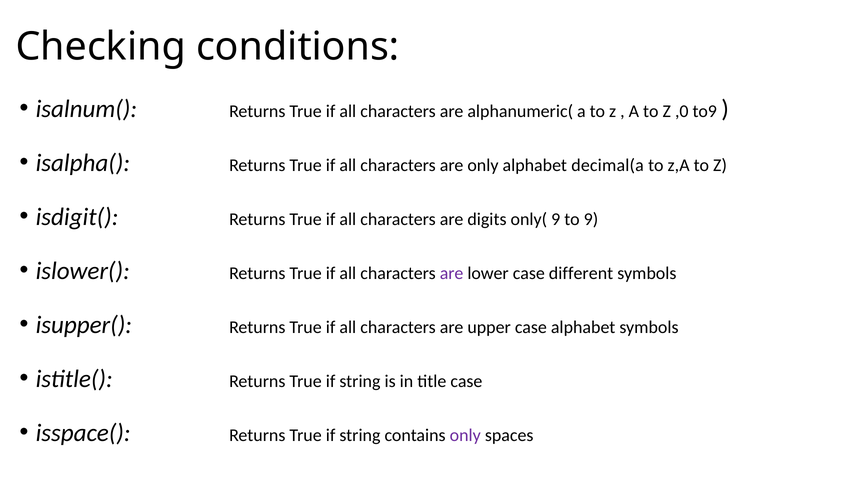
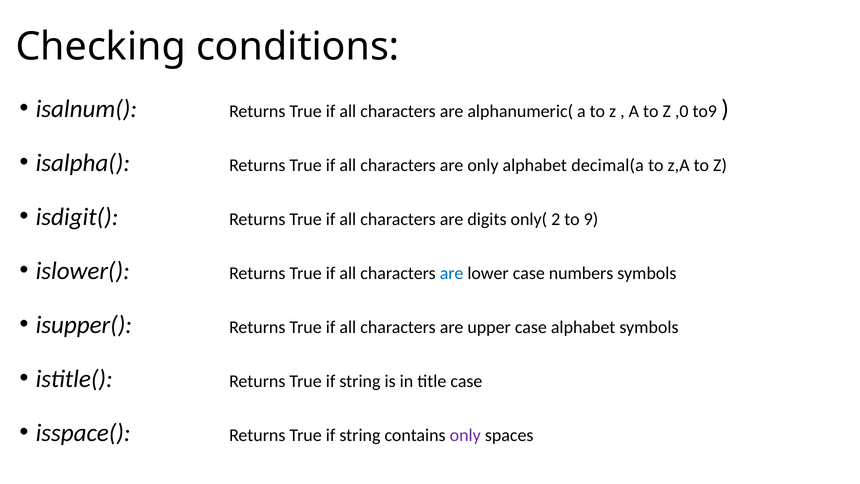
only( 9: 9 -> 2
are at (452, 273) colour: purple -> blue
different: different -> numbers
